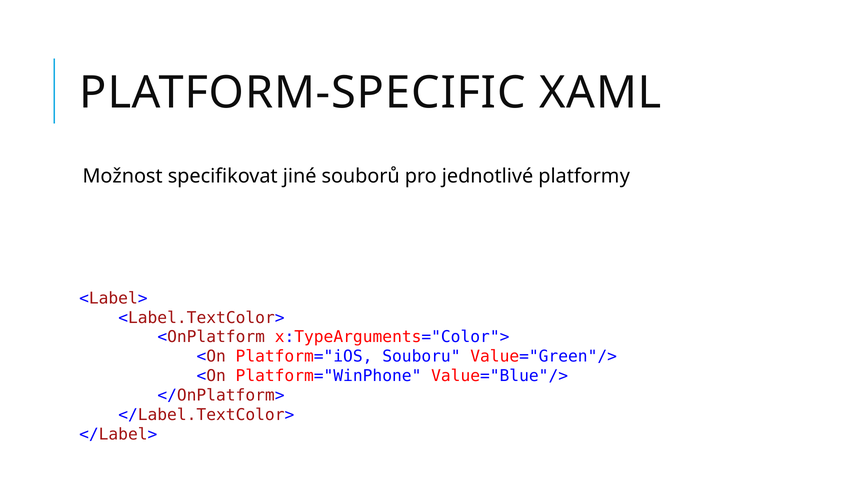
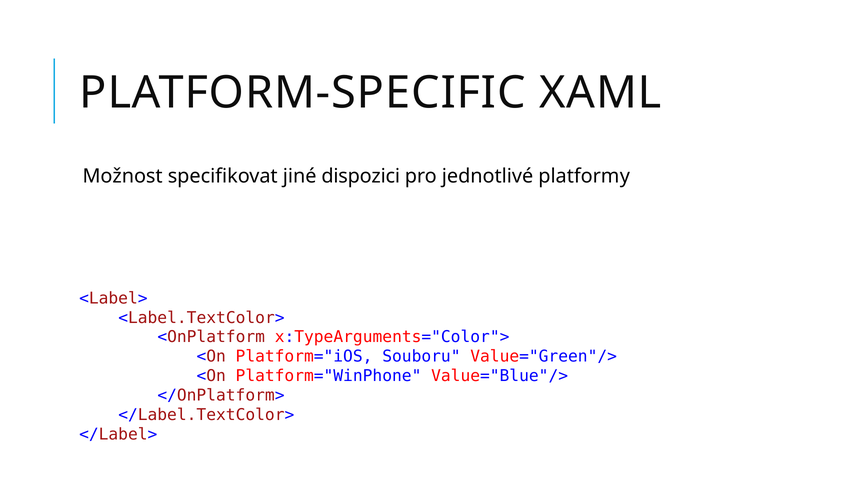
souborů: souborů -> dispozici
